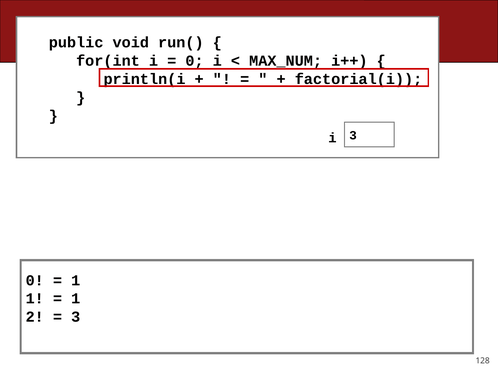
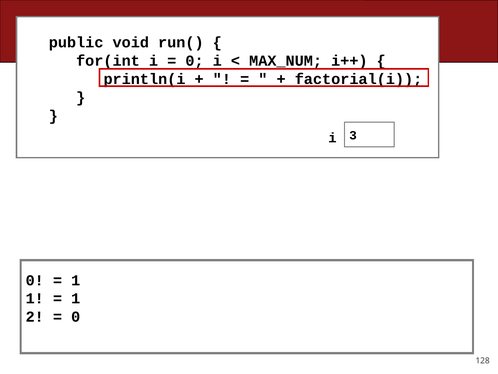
3 at (76, 316): 3 -> 0
